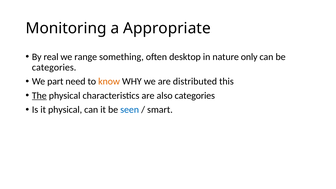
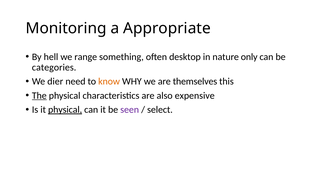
real: real -> hell
part: part -> dier
distributed: distributed -> themselves
also categories: categories -> expensive
physical at (65, 110) underline: none -> present
seen colour: blue -> purple
smart: smart -> select
